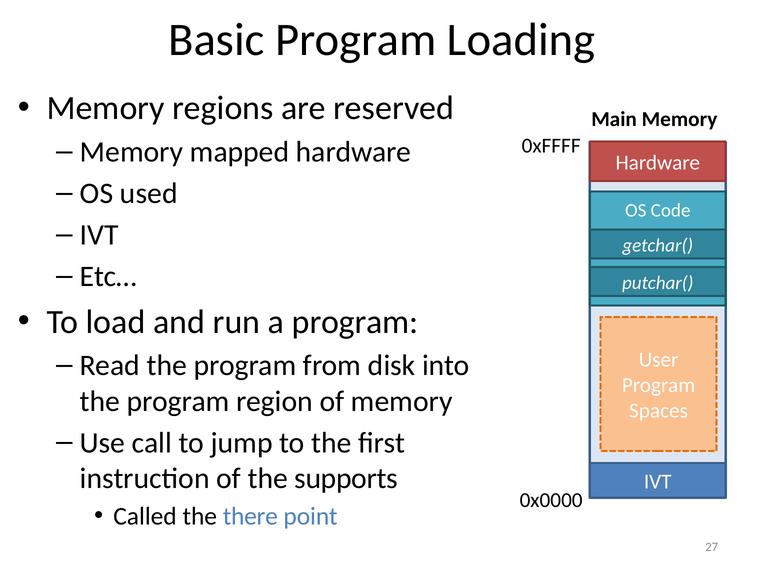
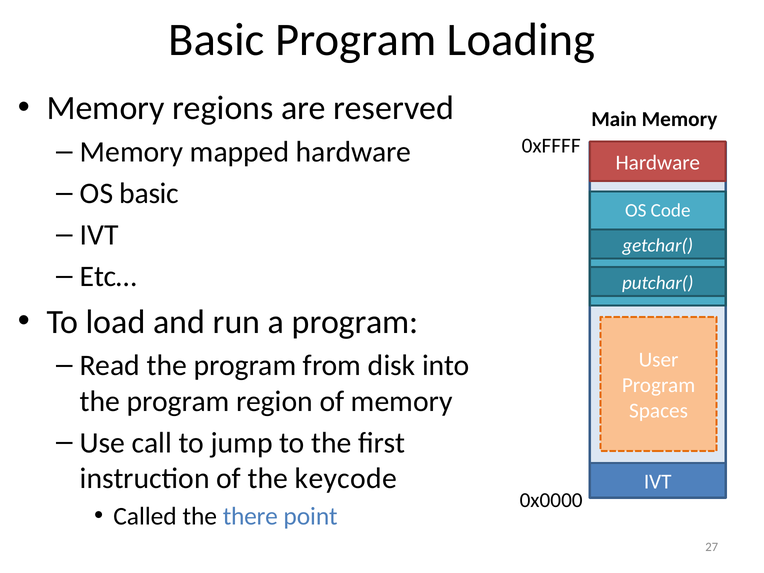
OS used: used -> basic
supports: supports -> keycode
